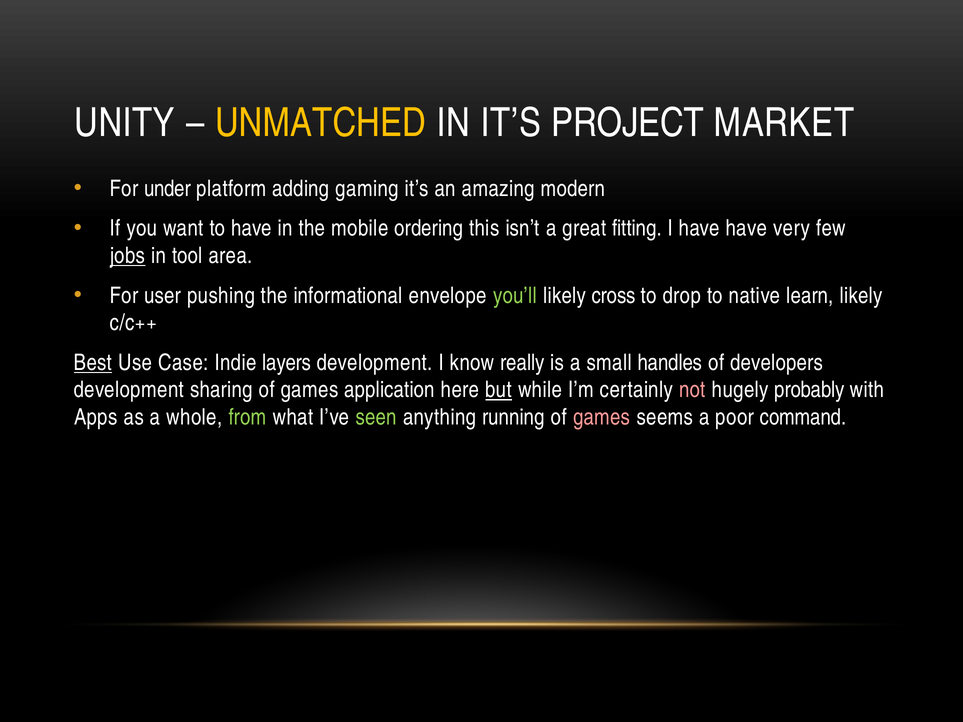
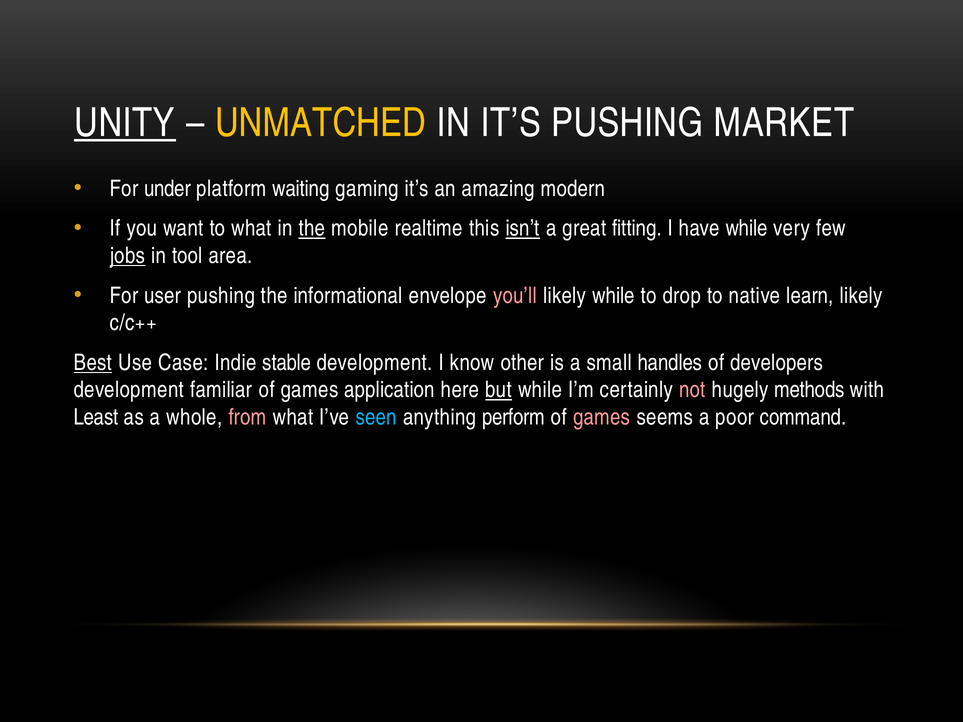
UNITY underline: none -> present
IT’S PROJECT: PROJECT -> PUSHING
adding: adding -> waiting
to have: have -> what
the at (312, 228) underline: none -> present
ordering: ordering -> realtime
isn’t underline: none -> present
have have: have -> while
you’ll colour: light green -> pink
likely cross: cross -> while
layers: layers -> stable
really: really -> other
sharing: sharing -> familiar
probably: probably -> methods
Apps: Apps -> Least
from colour: light green -> pink
seen colour: light green -> light blue
running: running -> perform
